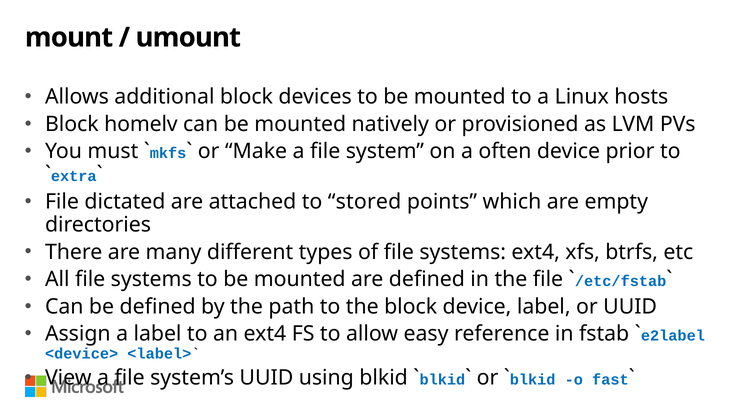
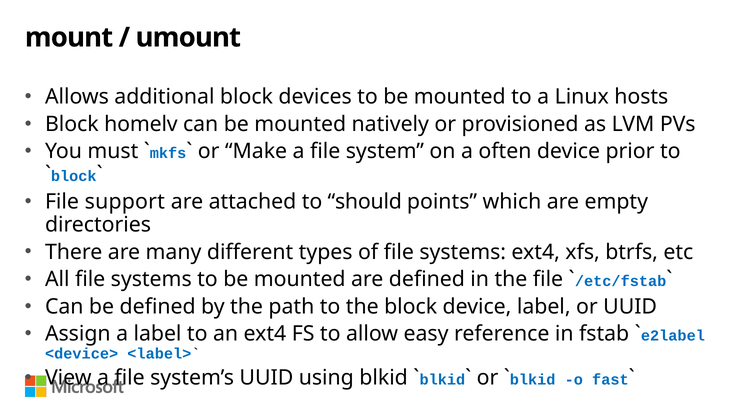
extra at (74, 176): extra -> block
dictated: dictated -> support
stored: stored -> should
